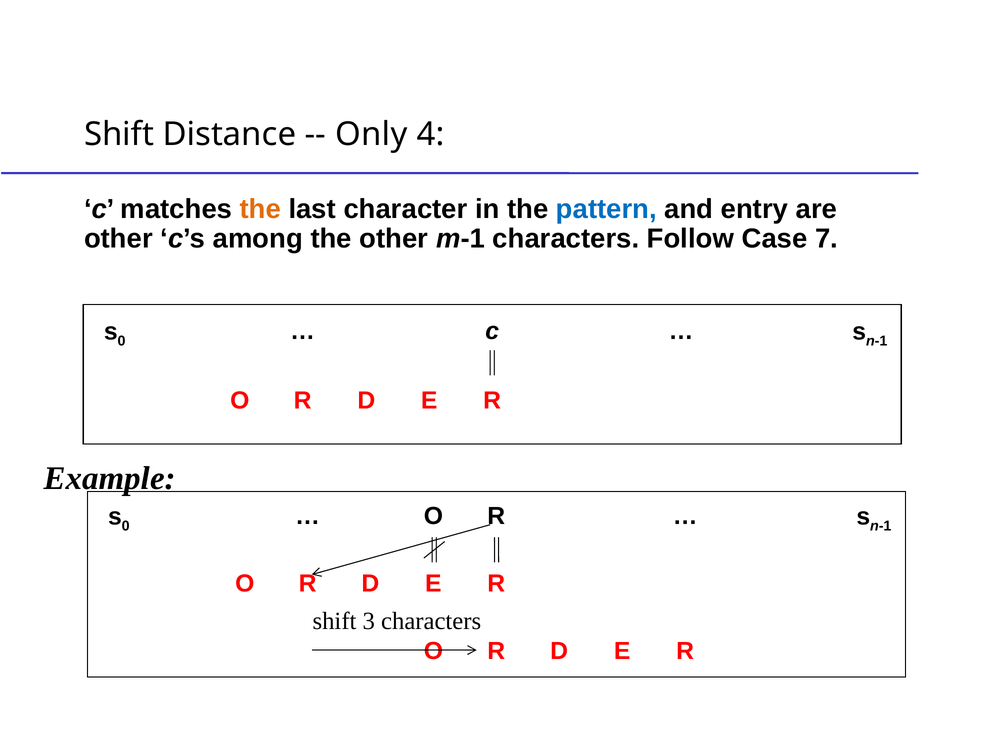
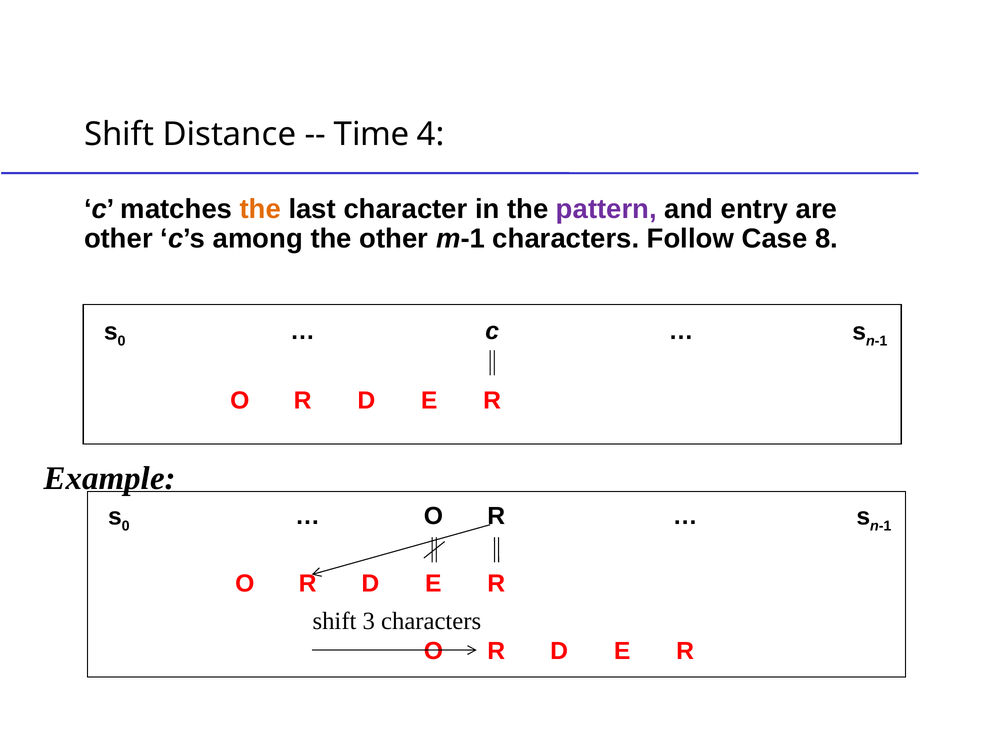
Only: Only -> Time
pattern colour: blue -> purple
7: 7 -> 8
